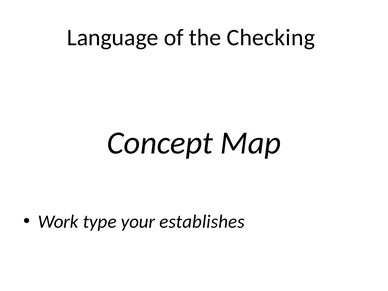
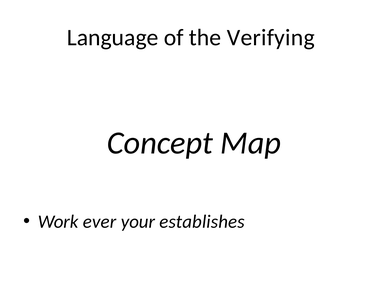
Checking: Checking -> Verifying
type: type -> ever
